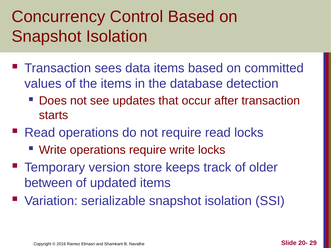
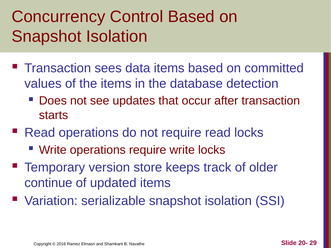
between: between -> continue
